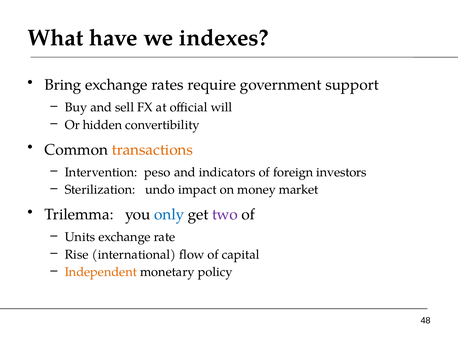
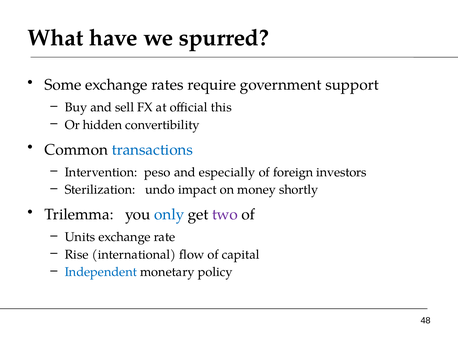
indexes: indexes -> spurred
Bring: Bring -> Some
will: will -> this
transactions colour: orange -> blue
indicators: indicators -> especially
market: market -> shortly
Independent colour: orange -> blue
